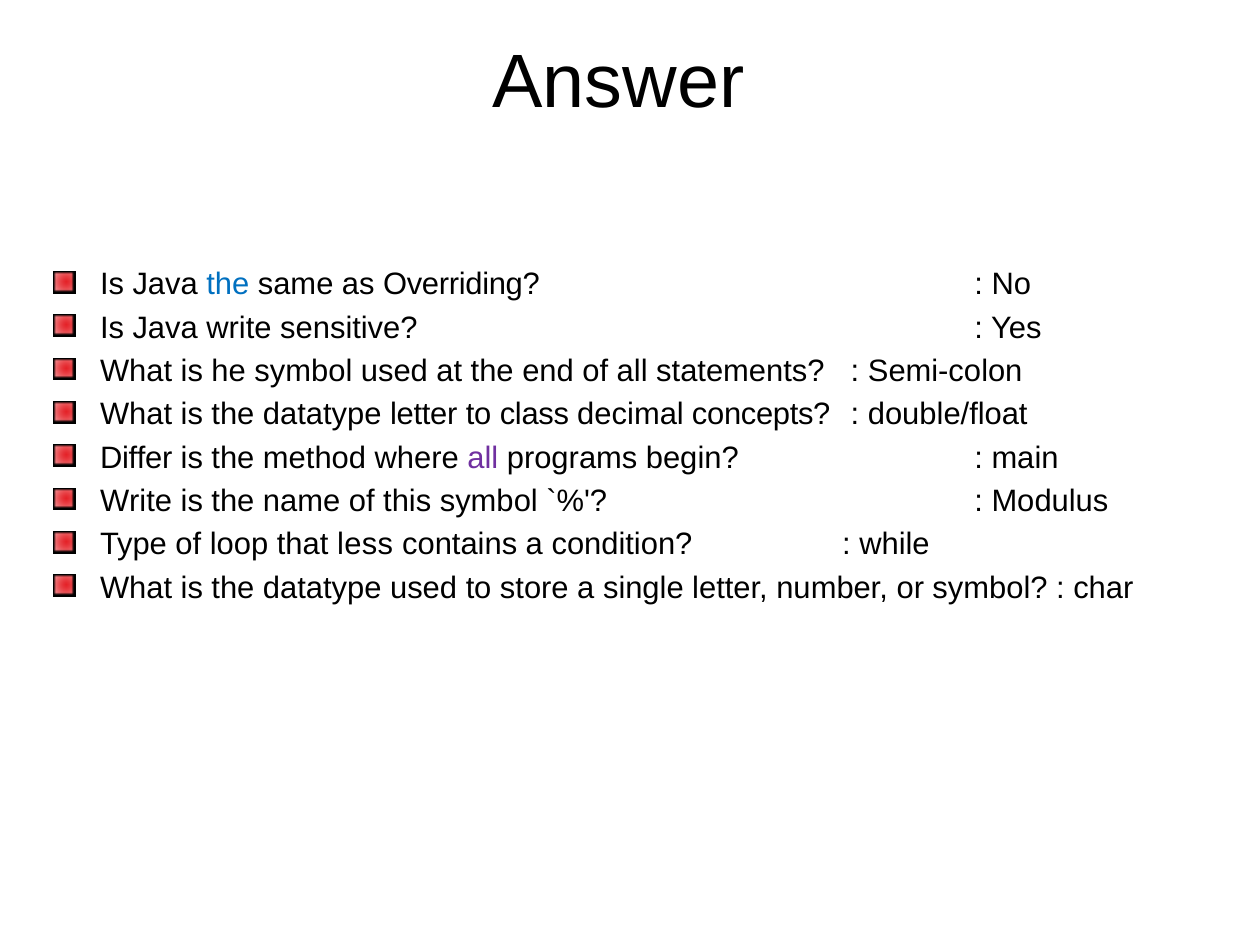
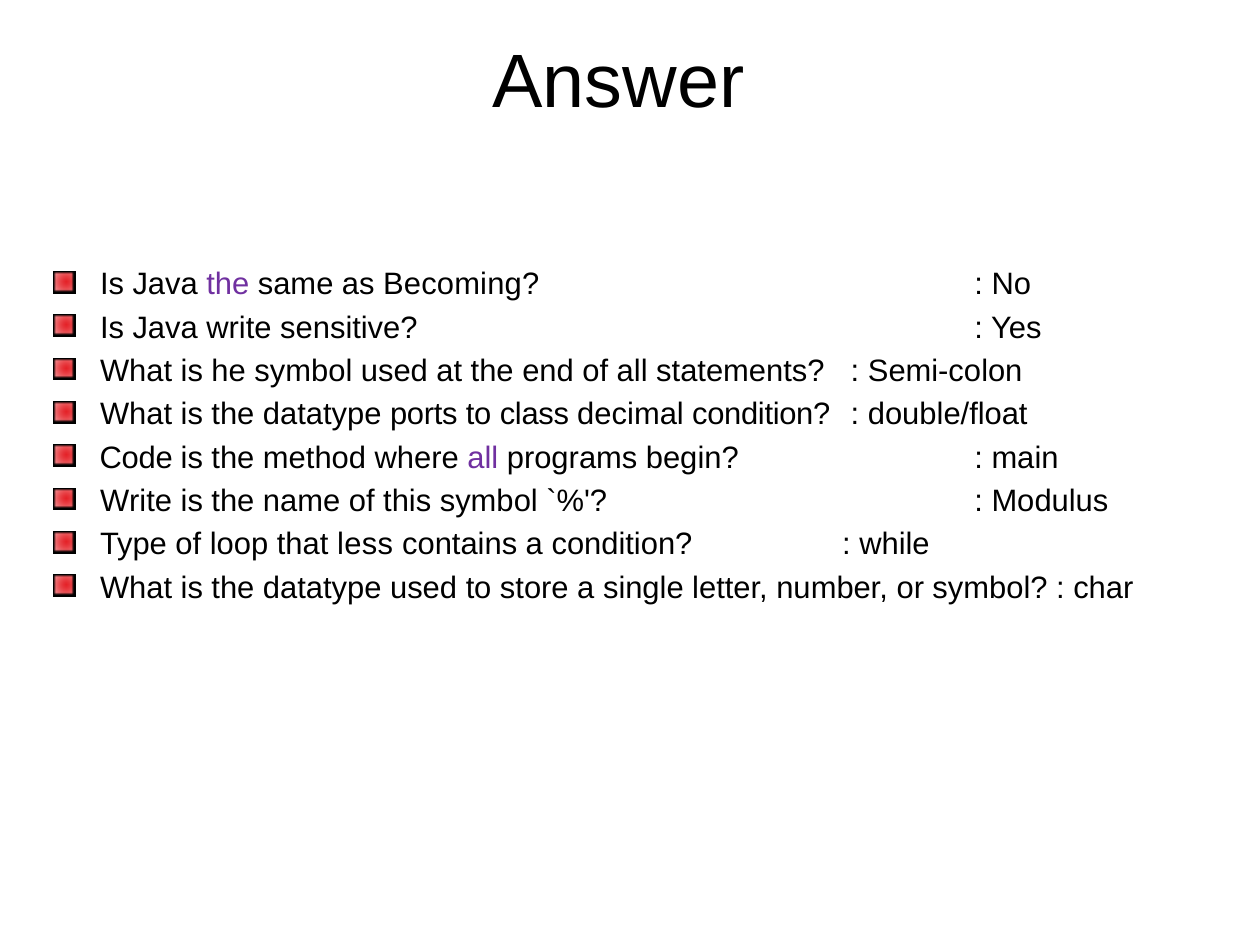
the at (228, 285) colour: blue -> purple
Overriding: Overriding -> Becoming
datatype letter: letter -> ports
decimal concepts: concepts -> condition
Differ: Differ -> Code
